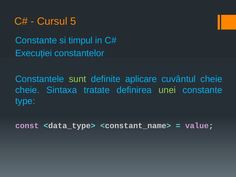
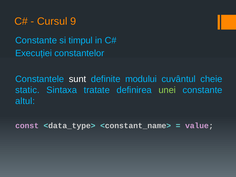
5: 5 -> 9
sunt colour: light green -> white
aplicare: aplicare -> modului
cheie at (27, 90): cheie -> static
type: type -> altul
